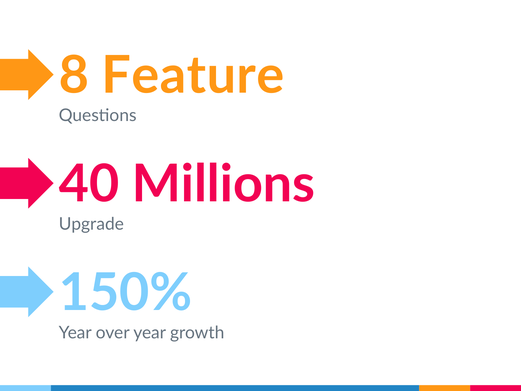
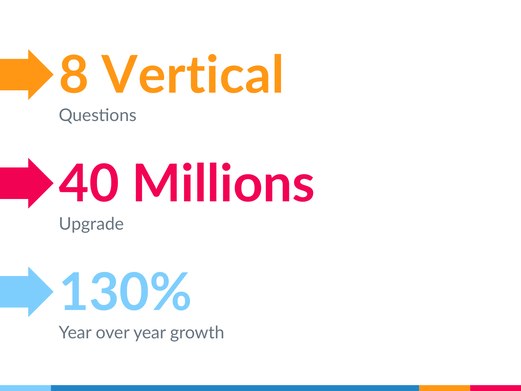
Feature: Feature -> Vertical
150%: 150% -> 130%
